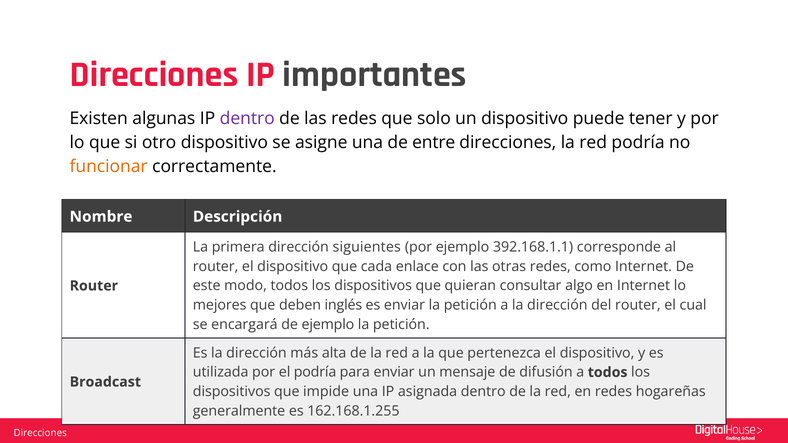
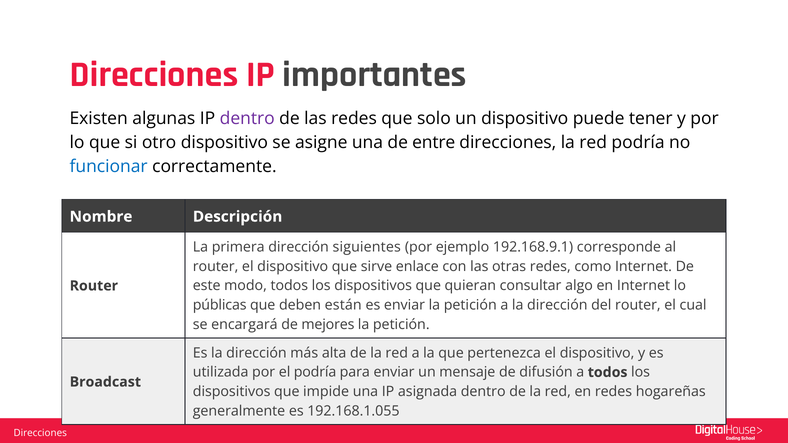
funcionar colour: orange -> blue
392.168.1.1: 392.168.1.1 -> 192.168.9.1
cada: cada -> sirve
mejores: mejores -> públicas
inglés: inglés -> están
de ejemplo: ejemplo -> mejores
162.168.1.255: 162.168.1.255 -> 192.168.1.055
